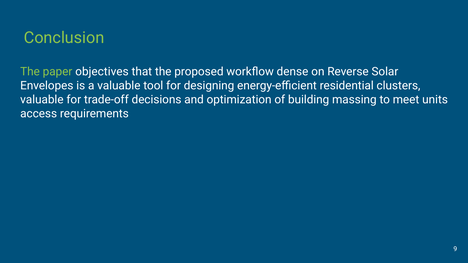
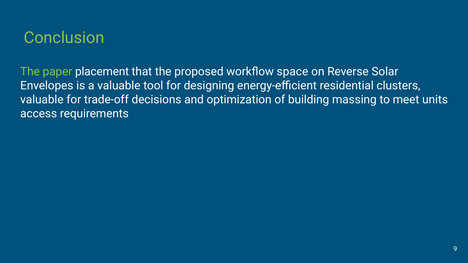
objectives: objectives -> placement
dense: dense -> space
